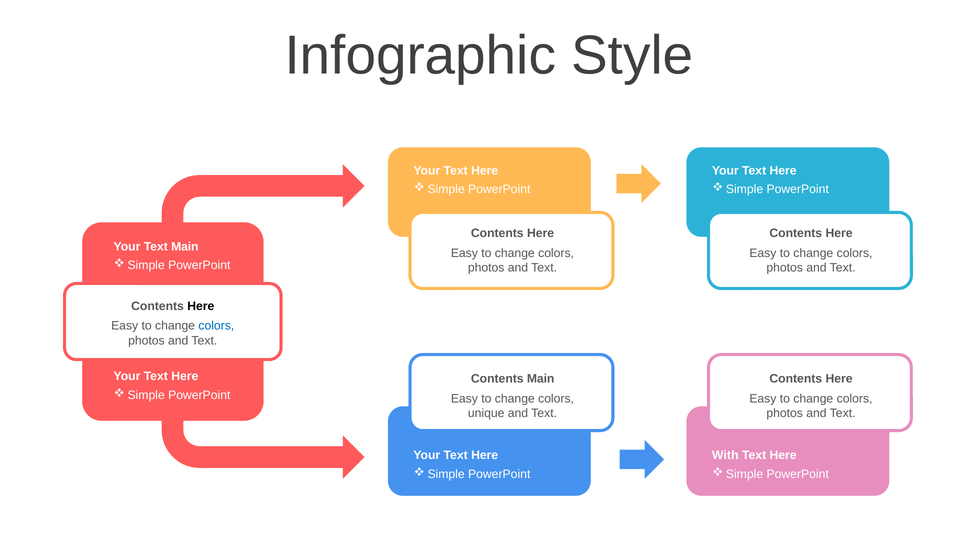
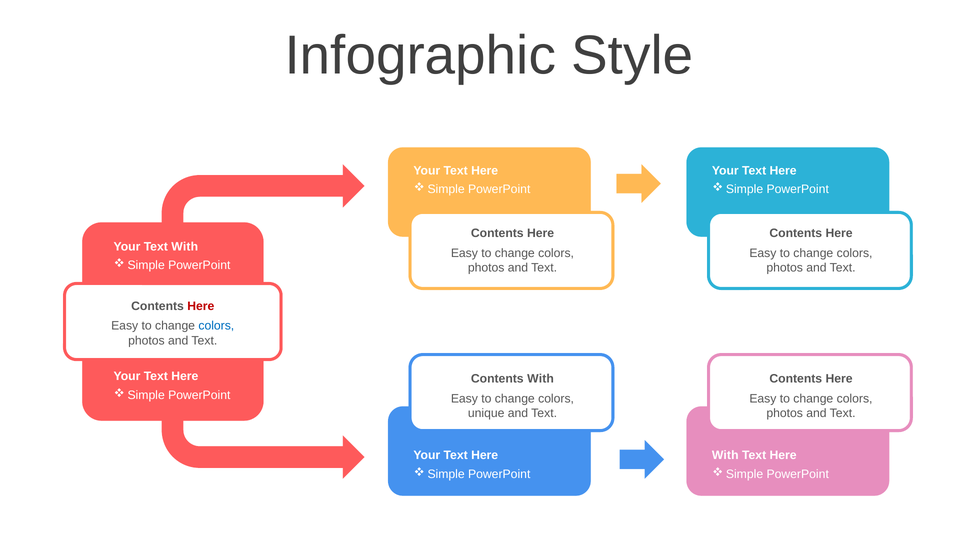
Text Main: Main -> With
Here at (201, 306) colour: black -> red
Contents Main: Main -> With
